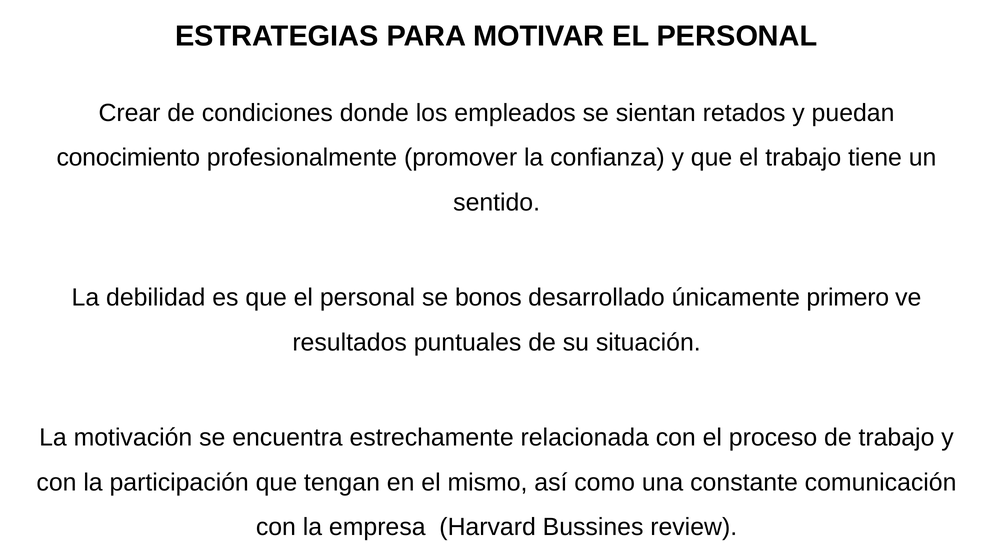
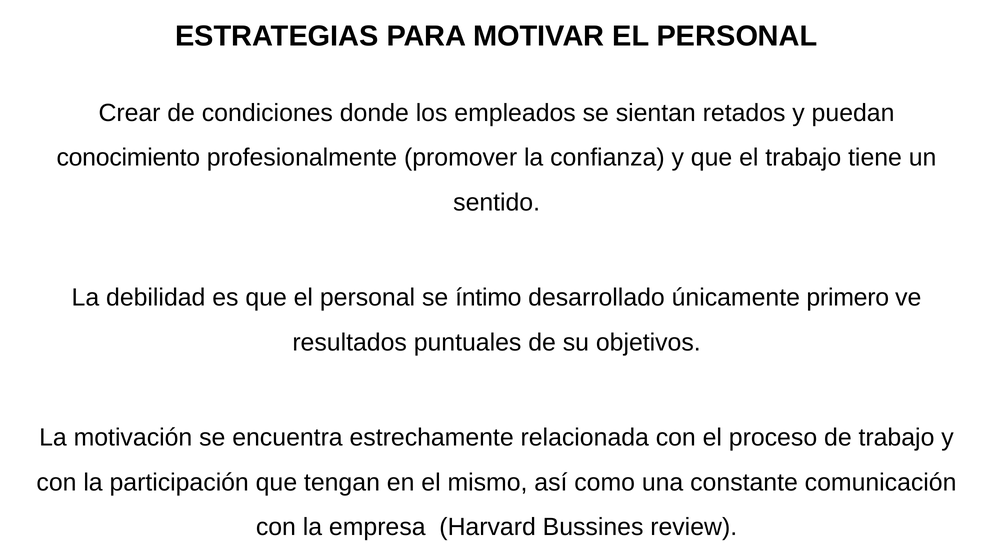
bonos: bonos -> íntimo
situación: situación -> objetivos
